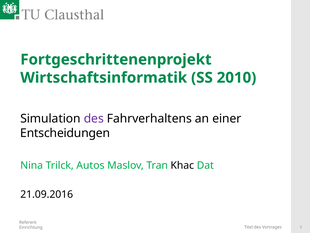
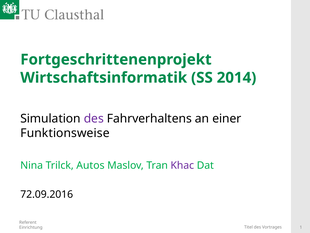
2010: 2010 -> 2014
Entscheidungen: Entscheidungen -> Funktionsweise
Khac colour: black -> purple
21.09.2016: 21.09.2016 -> 72.09.2016
